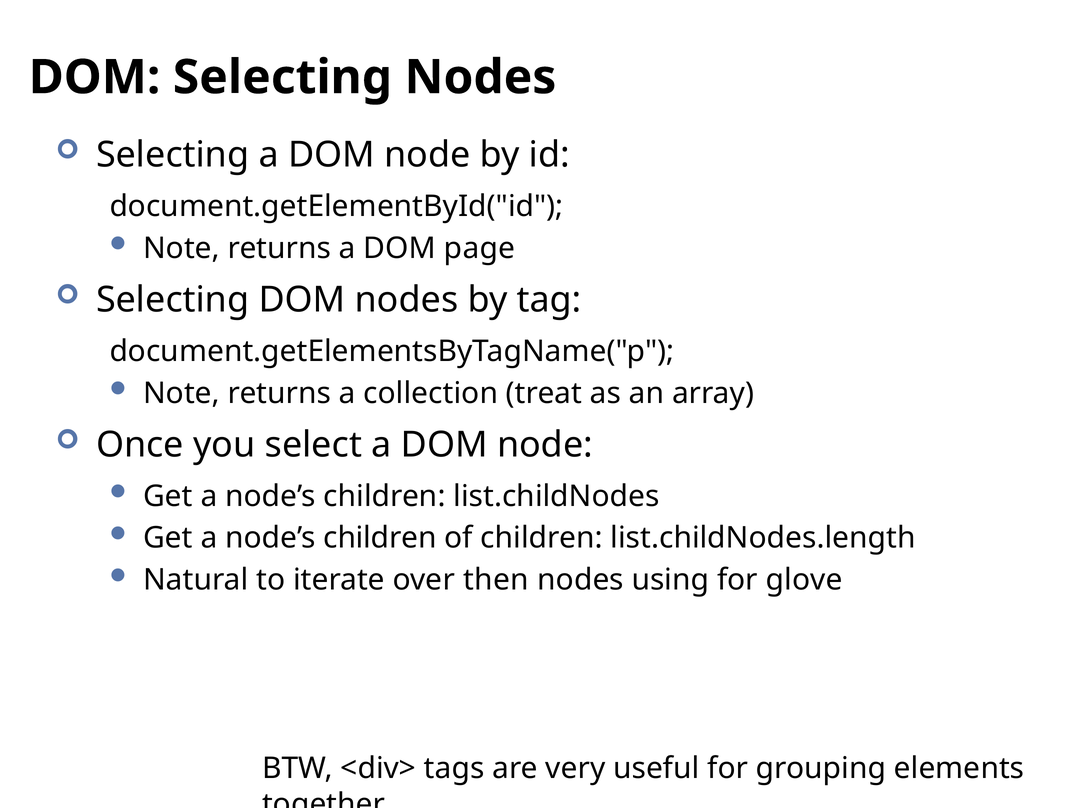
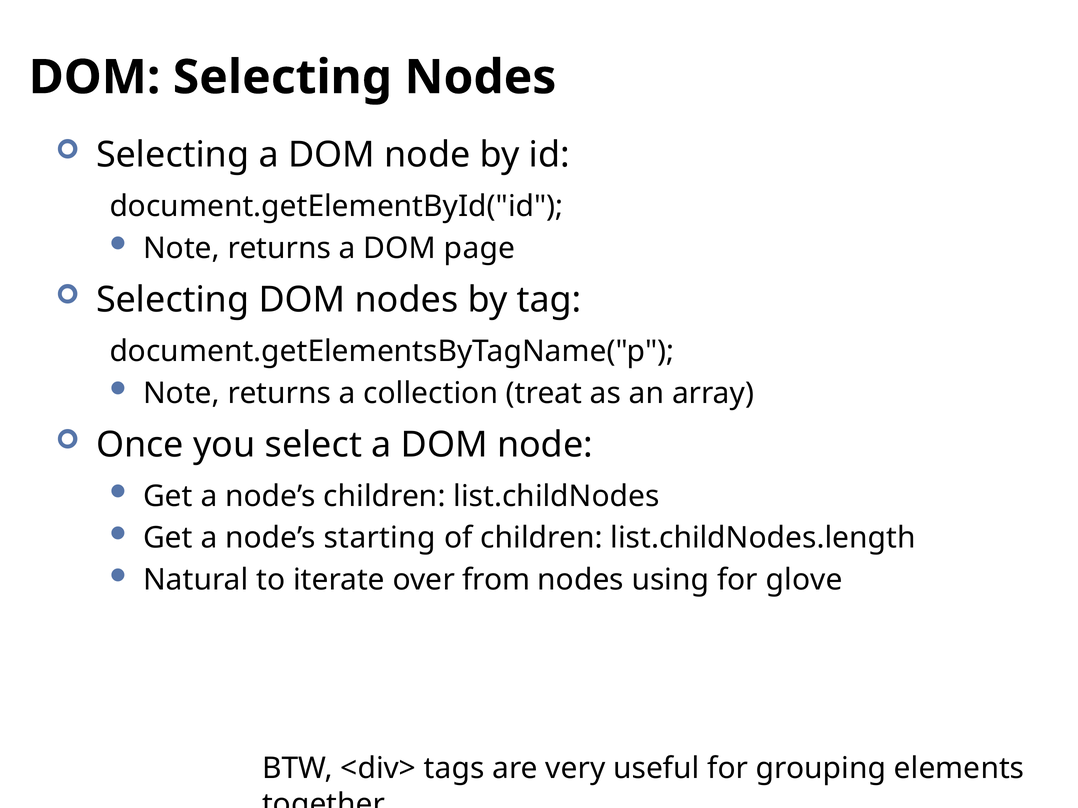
children at (380, 538): children -> starting
then: then -> from
